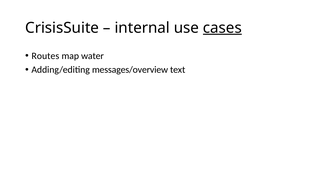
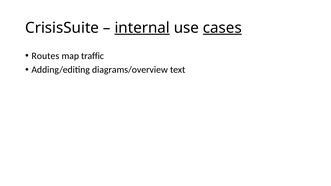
internal underline: none -> present
water: water -> traffic
messages/overview: messages/overview -> diagrams/overview
